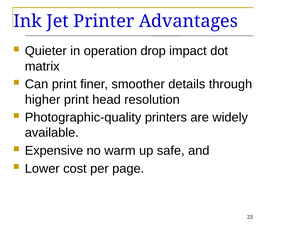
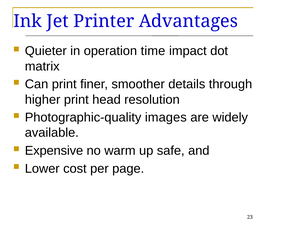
drop: drop -> time
printers: printers -> images
